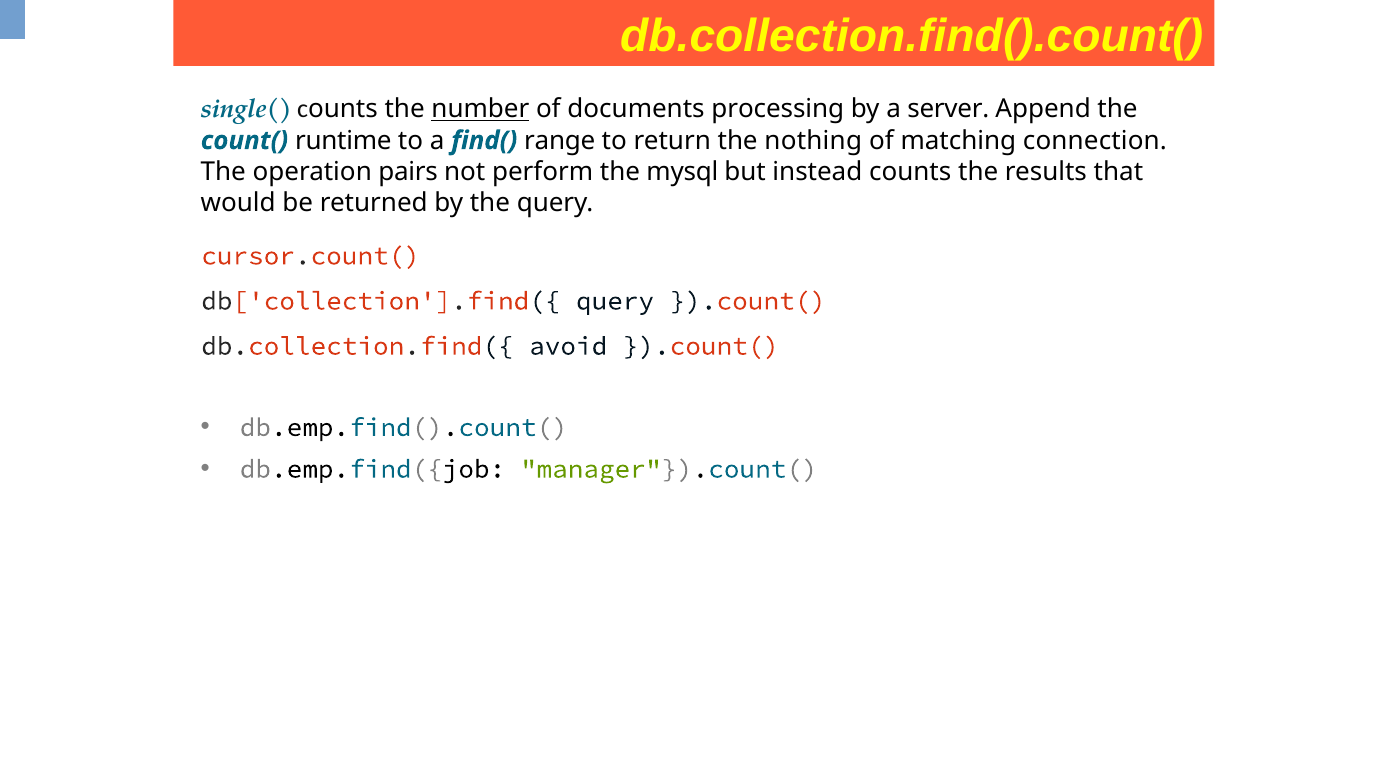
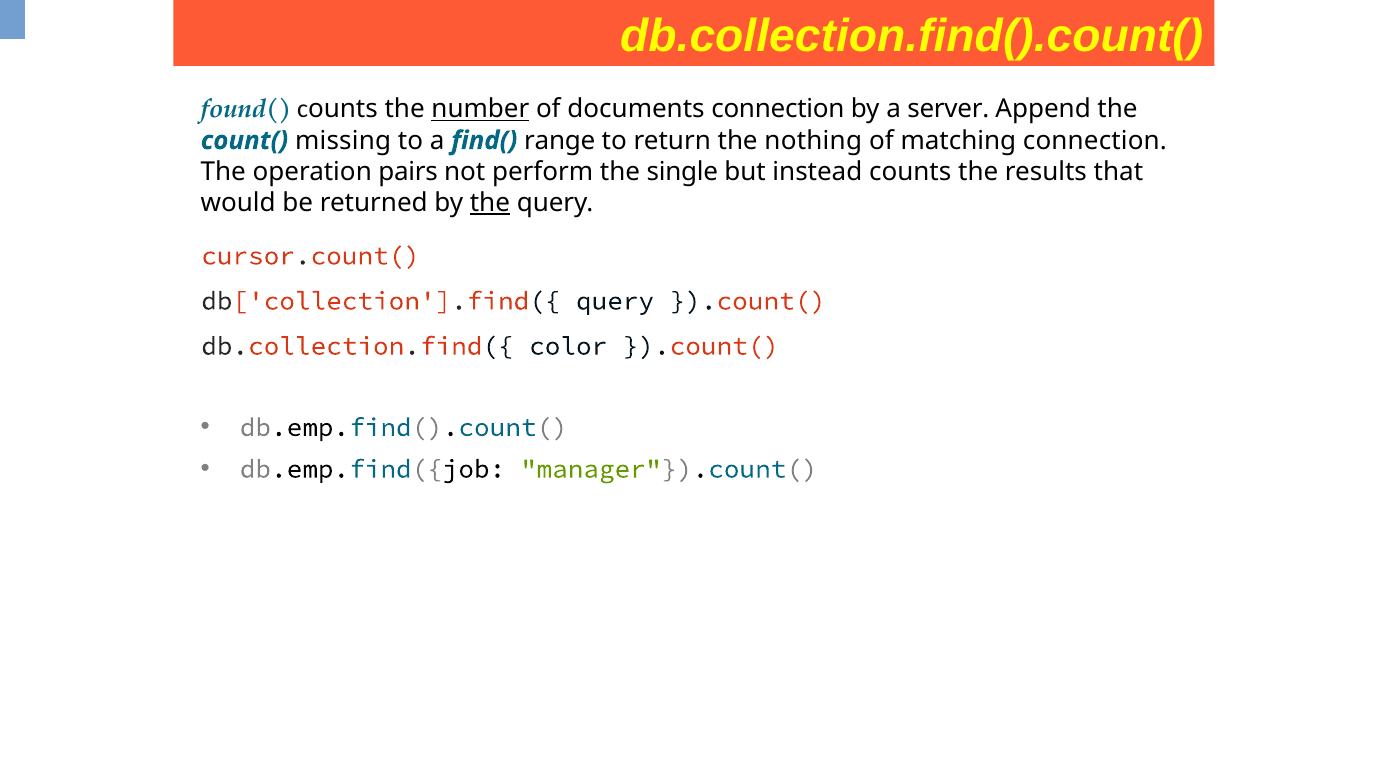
single(: single( -> found(
documents processing: processing -> connection
runtime: runtime -> missing
mysql: mysql -> single
the at (490, 203) underline: none -> present
avoid: avoid -> color
